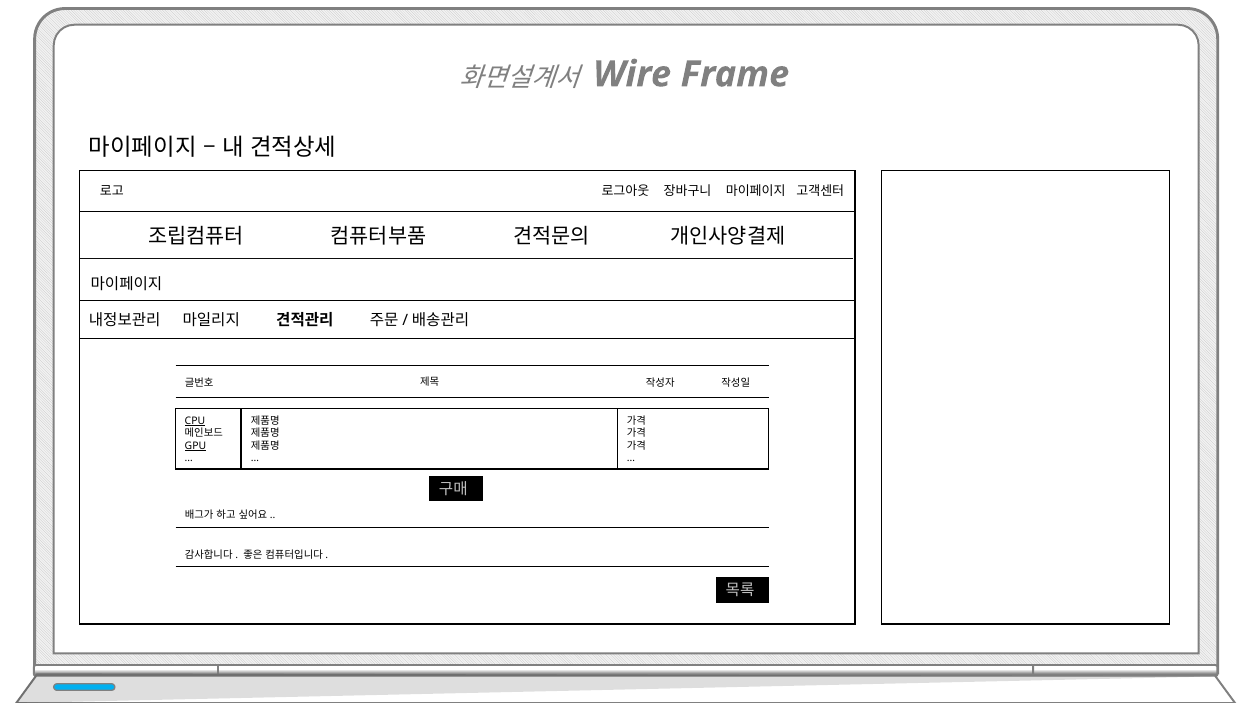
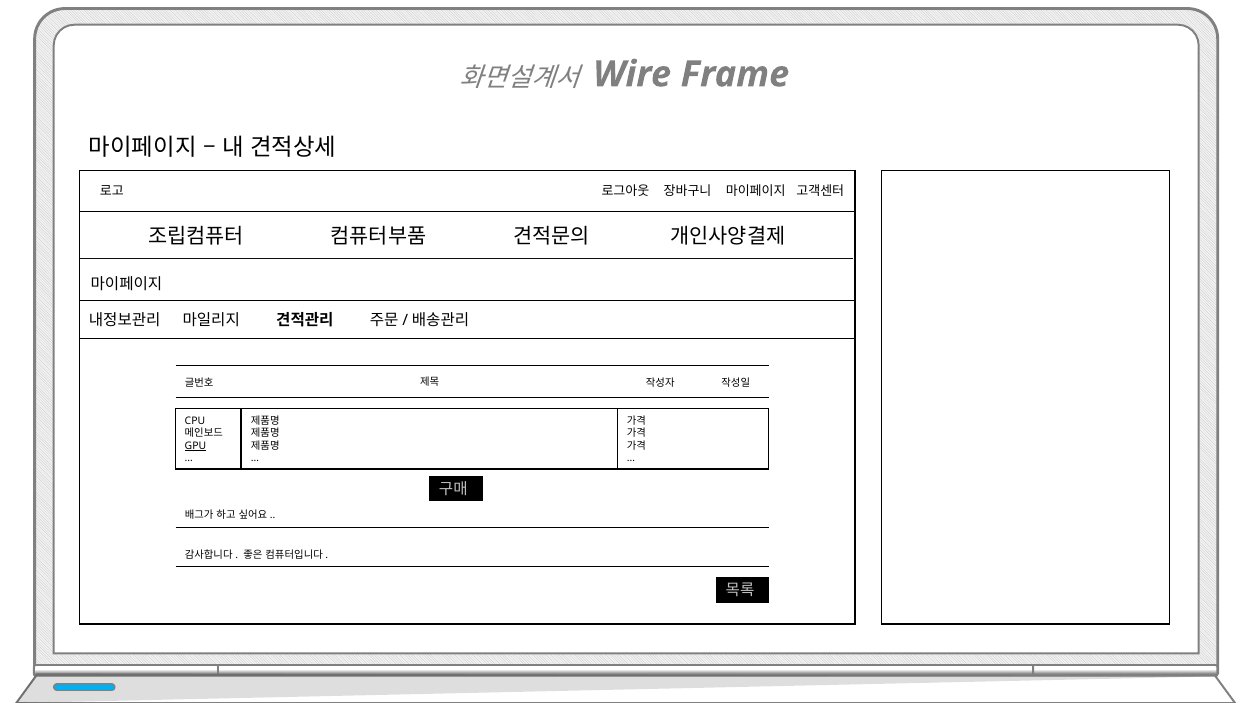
CPU underline: present -> none
